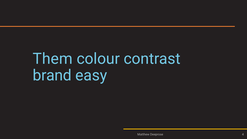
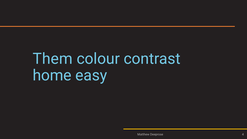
brand: brand -> home
